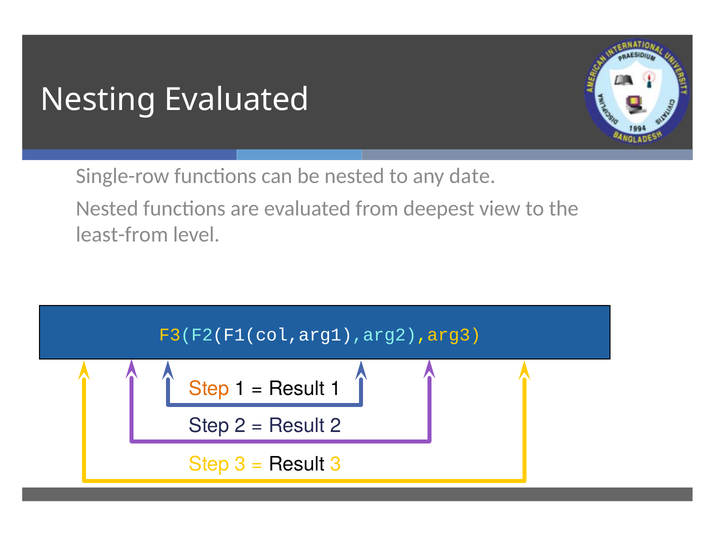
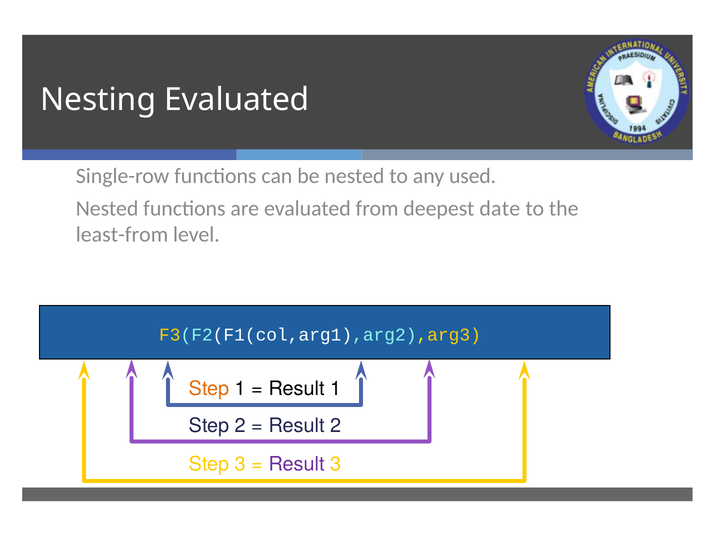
date: date -> used
view: view -> date
Result at (297, 464) colour: black -> purple
